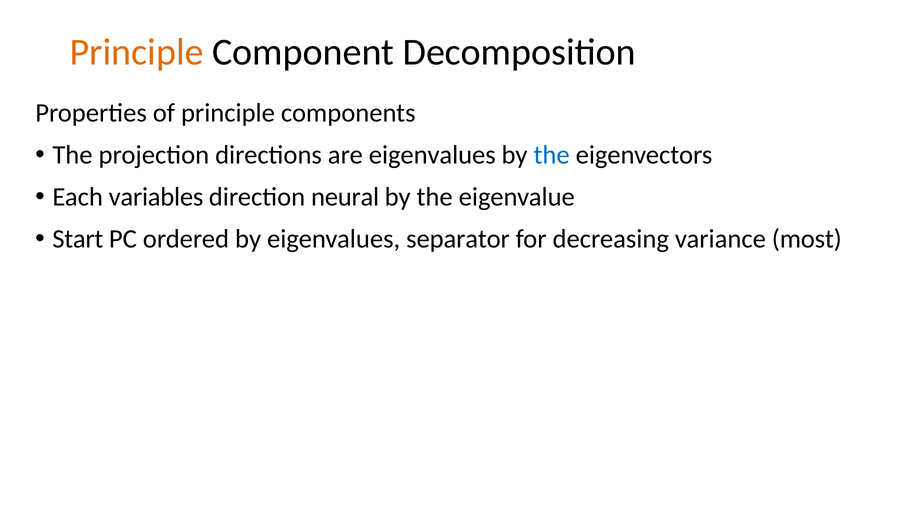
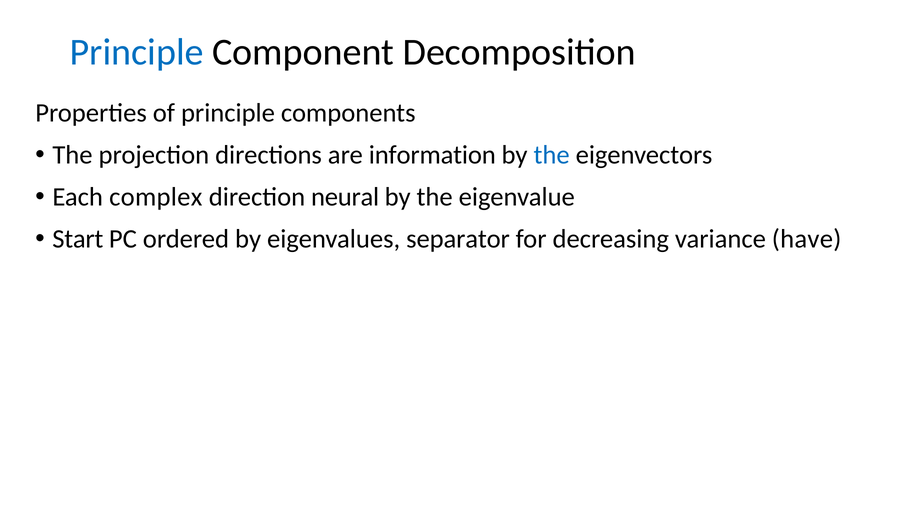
Principle at (137, 52) colour: orange -> blue
are eigenvalues: eigenvalues -> information
variables: variables -> complex
most: most -> have
